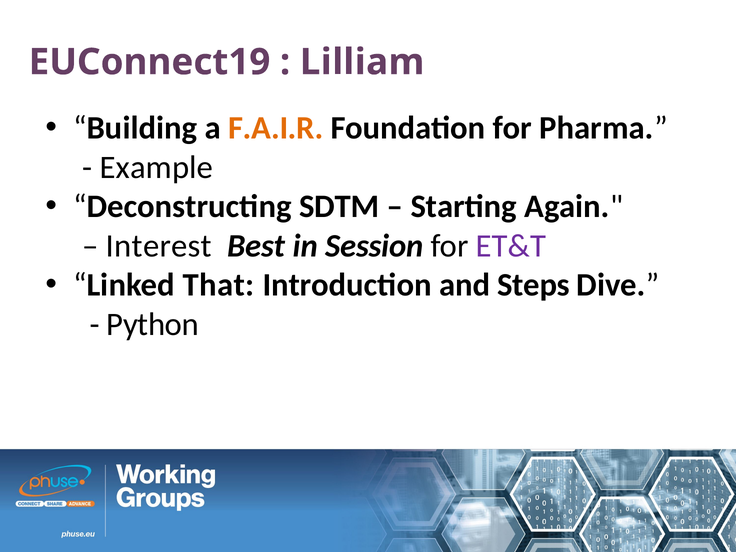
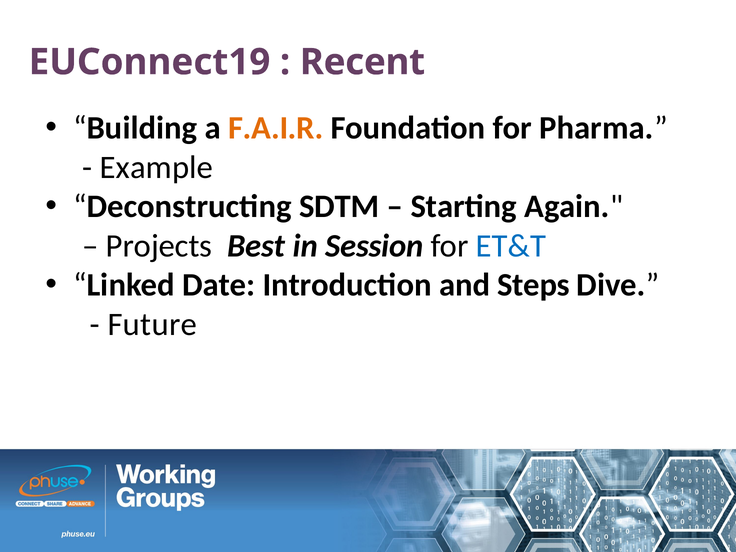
Lilliam: Lilliam -> Recent
Interest: Interest -> Projects
ET&T colour: purple -> blue
That: That -> Date
Python: Python -> Future
